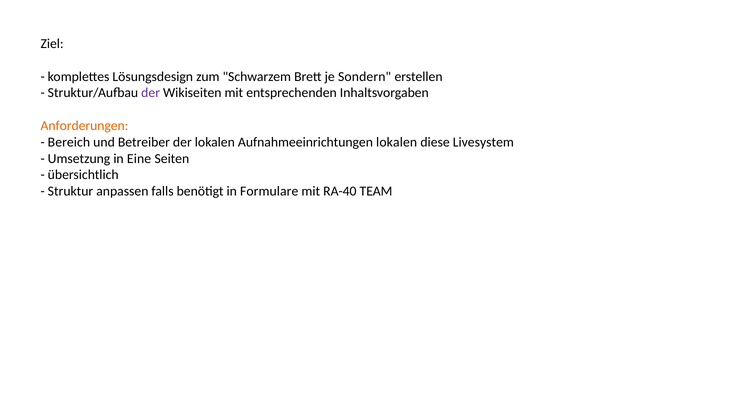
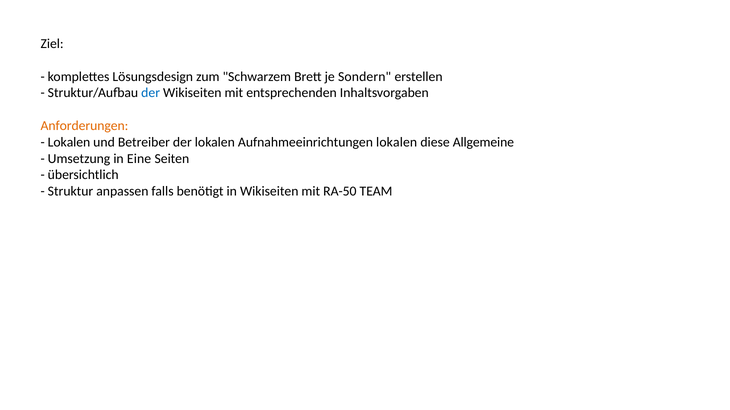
der at (151, 93) colour: purple -> blue
Bereich at (69, 142): Bereich -> Lokalen
Livesystem: Livesystem -> Allgemeine
in Formulare: Formulare -> Wikiseiten
RA-40: RA-40 -> RA-50
